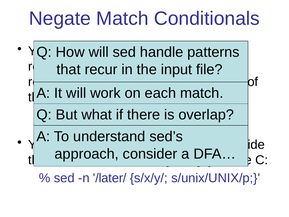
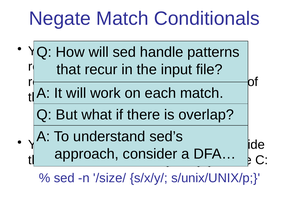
/later/: /later/ -> /size/
